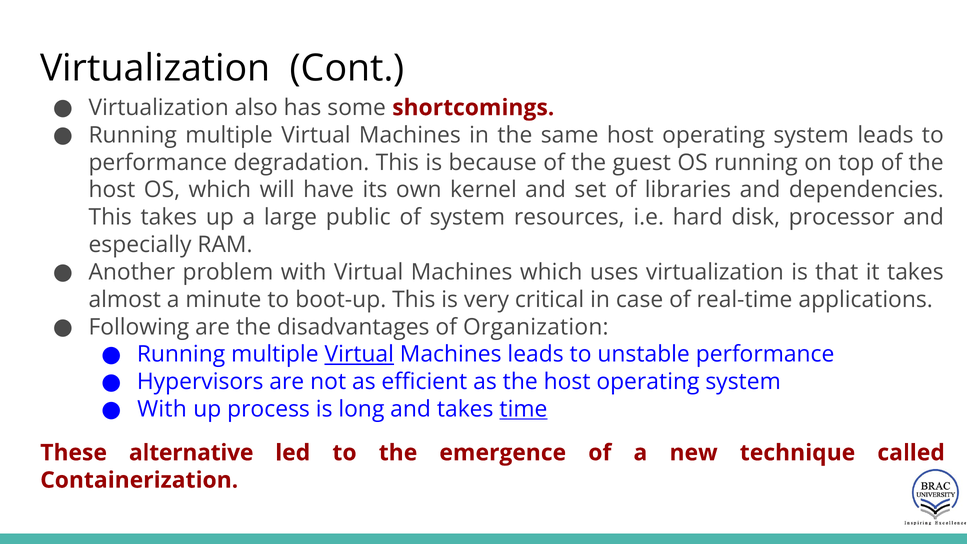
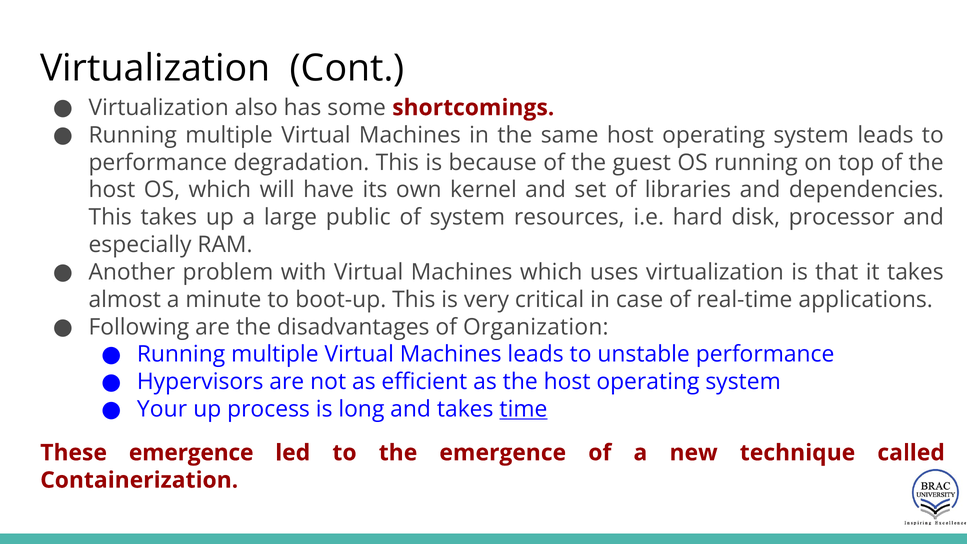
Virtual at (359, 354) underline: present -> none
With at (162, 409): With -> Your
These alternative: alternative -> emergence
